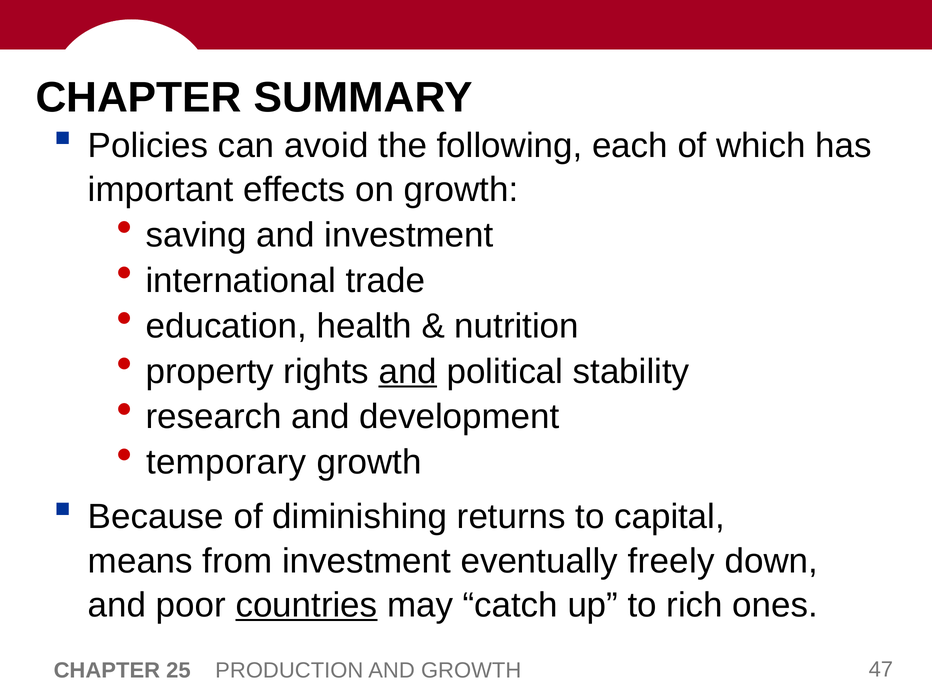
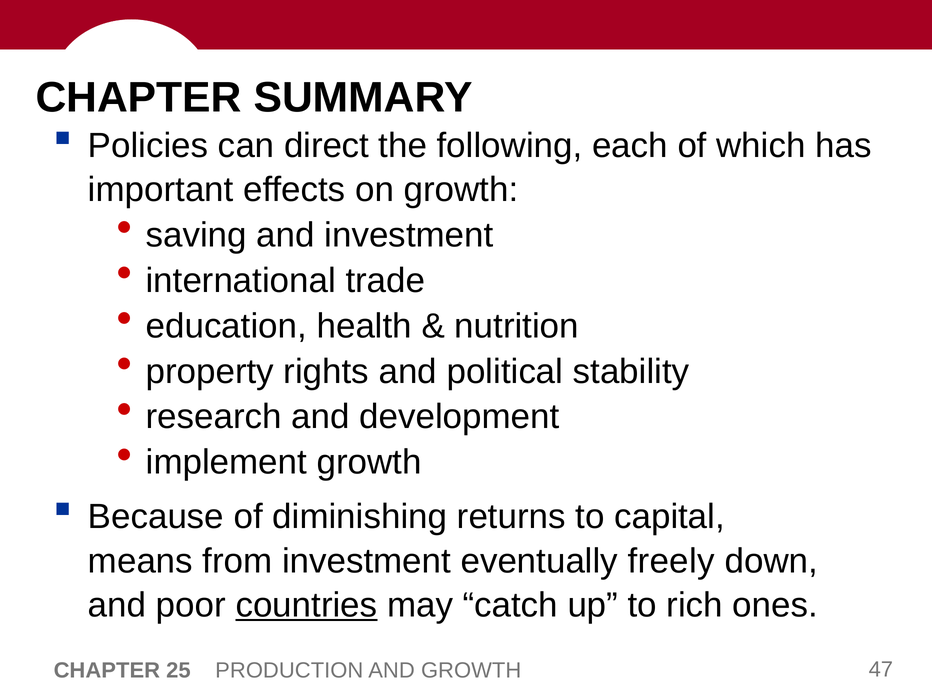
avoid: avoid -> direct
and at (408, 371) underline: present -> none
temporary: temporary -> implement
